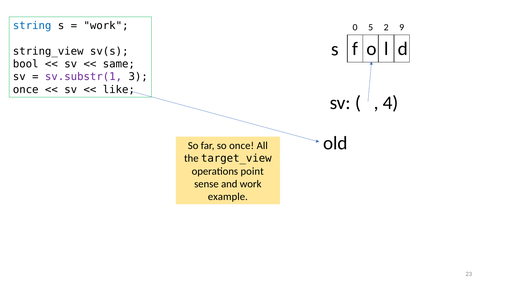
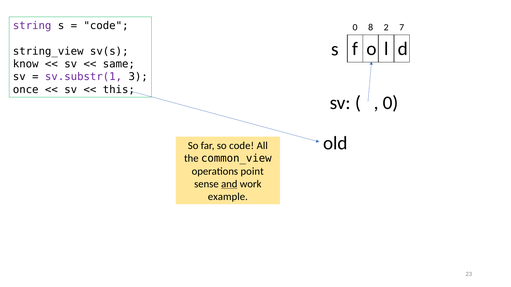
string colour: blue -> purple
work at (106, 26): work -> code
5: 5 -> 8
9: 9 -> 7
bool: bool -> know
like: like -> this
4 at (391, 103): 4 -> 0
so once: once -> code
target_view: target_view -> common_view
and underline: none -> present
